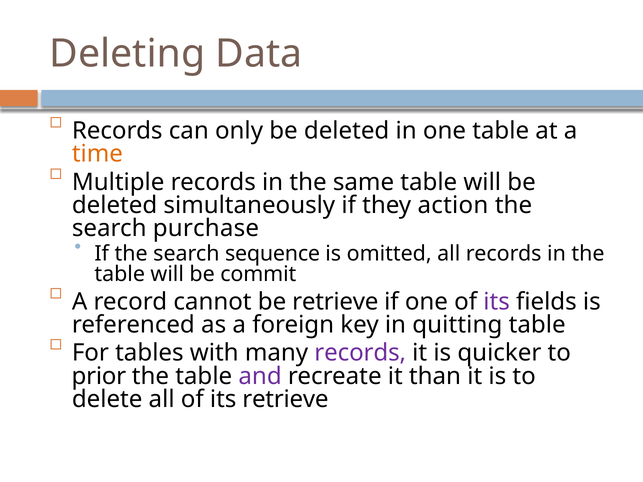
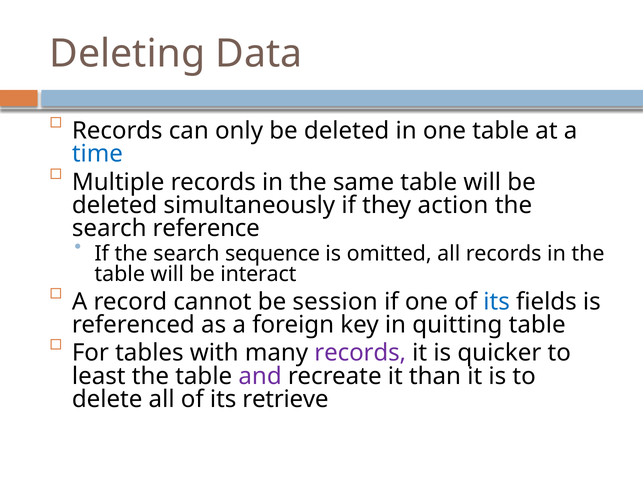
time colour: orange -> blue
purchase: purchase -> reference
commit: commit -> interact
be retrieve: retrieve -> session
its at (497, 302) colour: purple -> blue
prior: prior -> least
